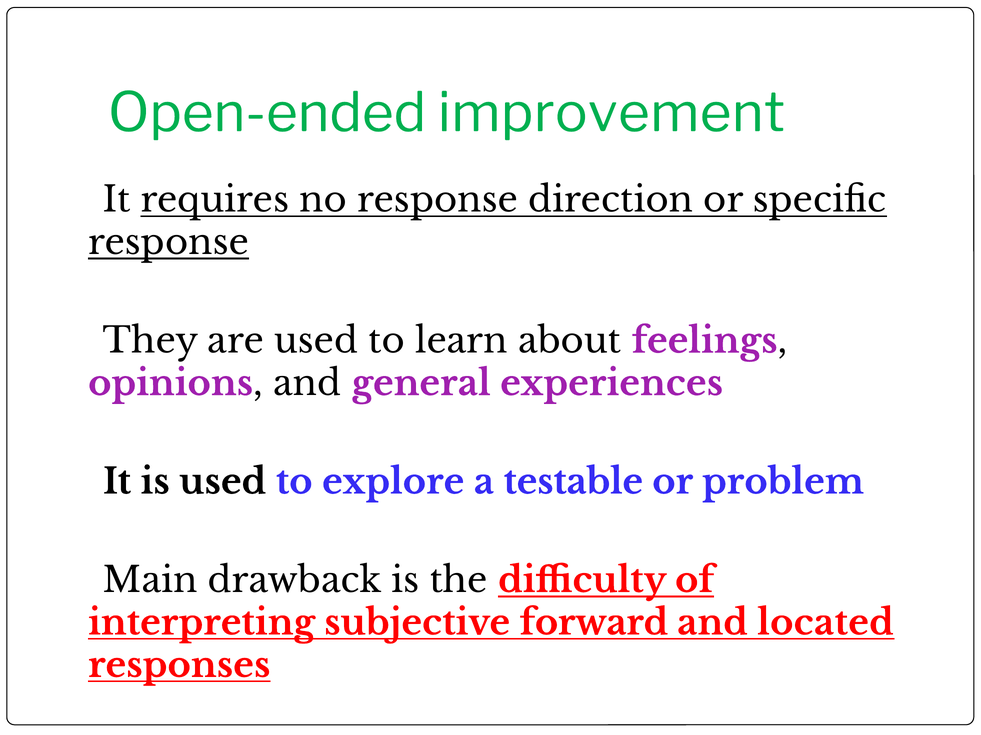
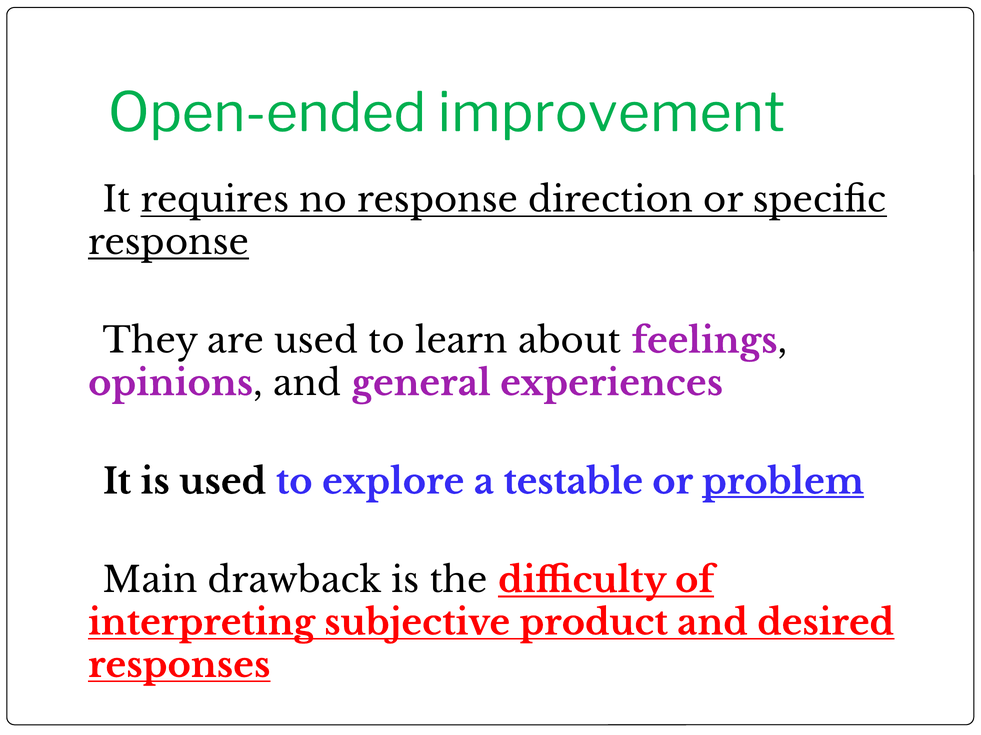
problem underline: none -> present
forward: forward -> product
located: located -> desired
